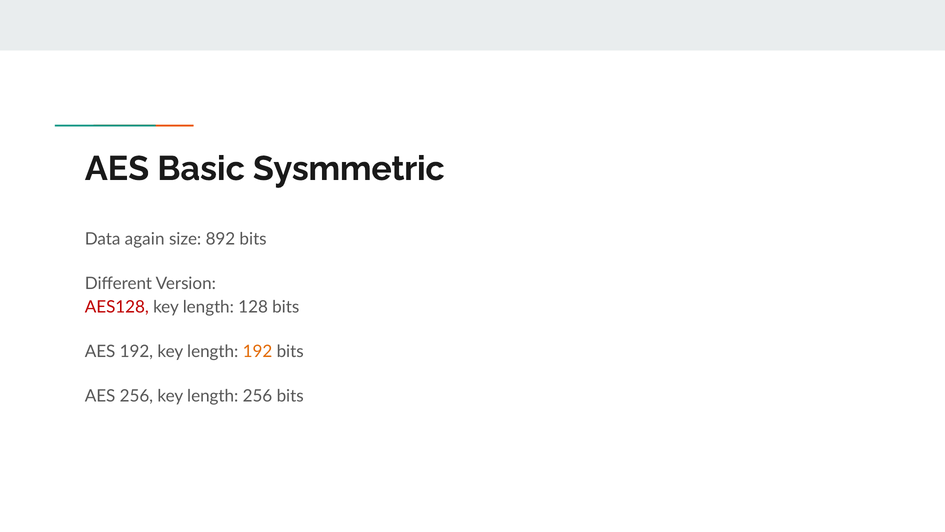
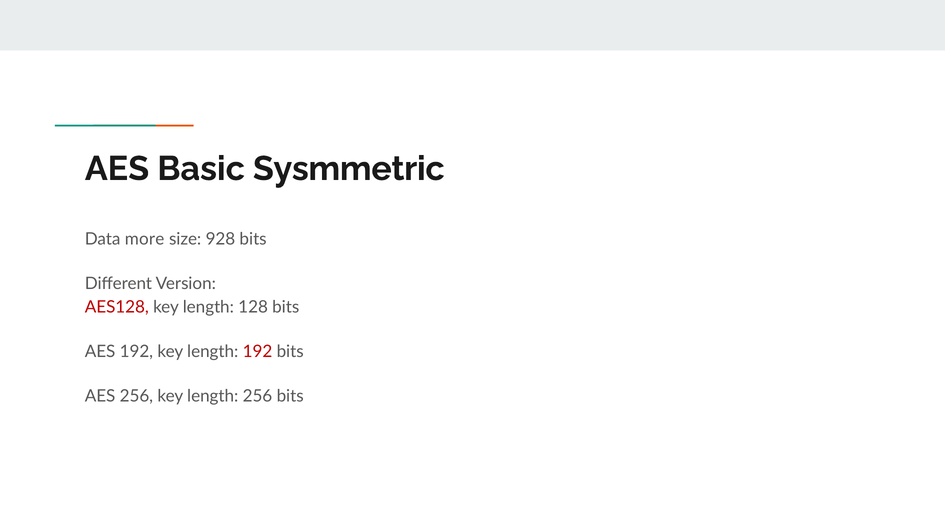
again: again -> more
892: 892 -> 928
192 at (257, 351) colour: orange -> red
